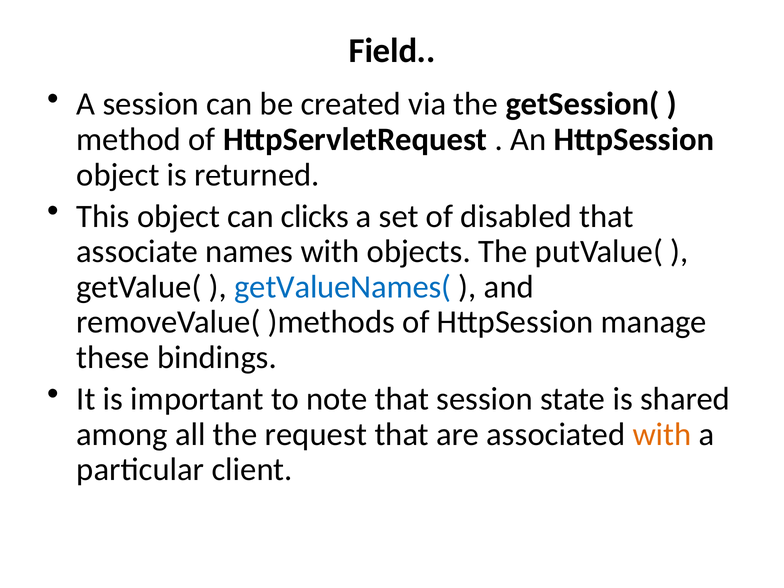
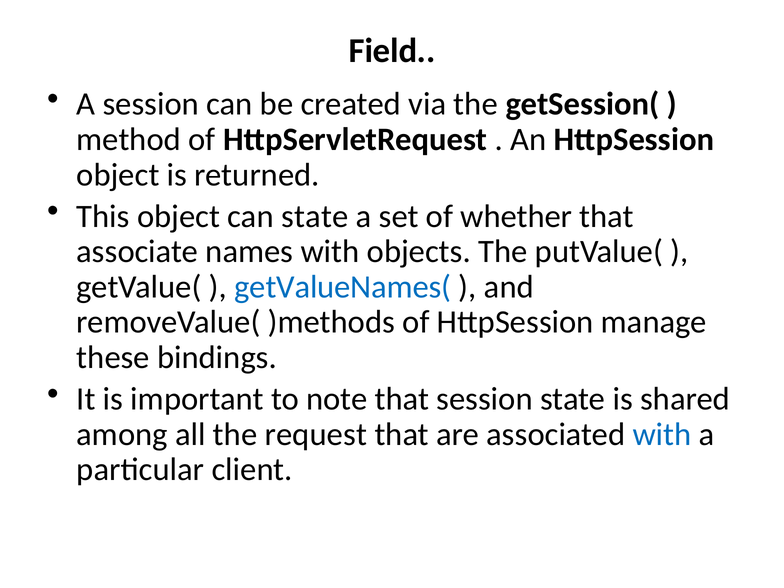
can clicks: clicks -> state
disabled: disabled -> whether
with at (662, 434) colour: orange -> blue
